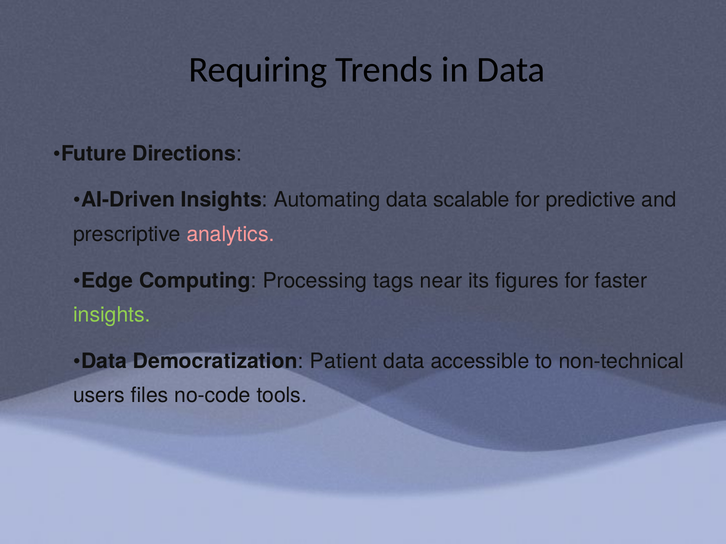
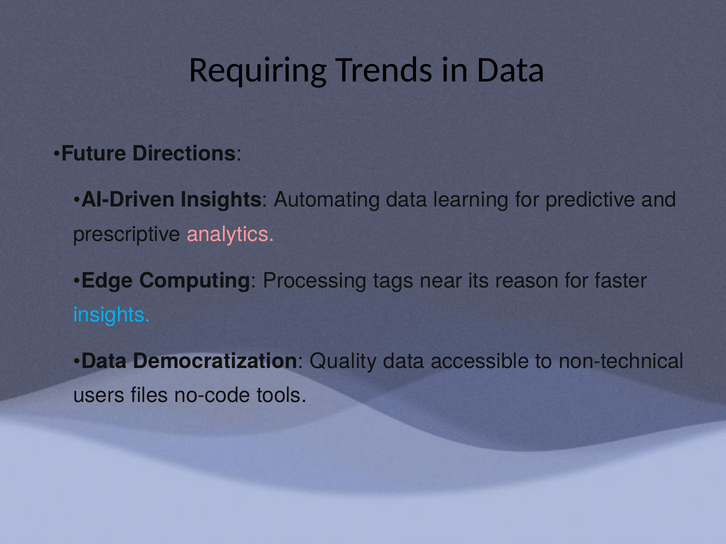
scalable: scalable -> learning
figures: figures -> reason
insights at (112, 315) colour: light green -> light blue
Patient: Patient -> Quality
